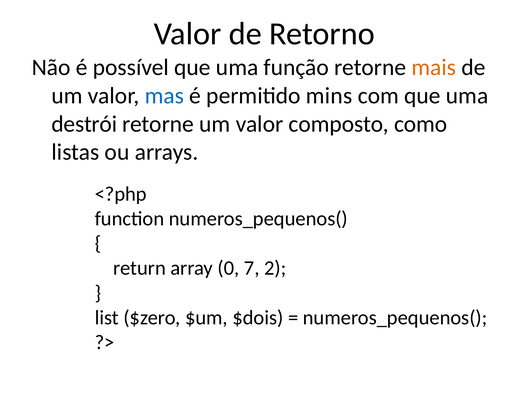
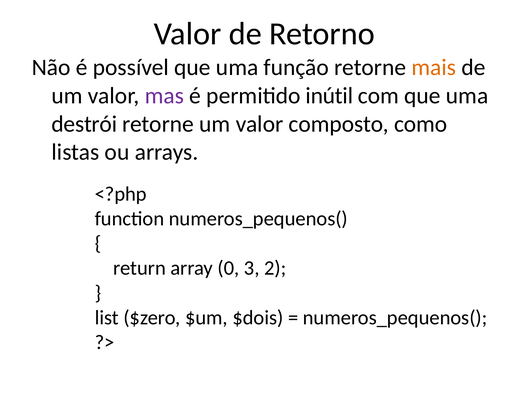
mas colour: blue -> purple
mins: mins -> inútil
7: 7 -> 3
